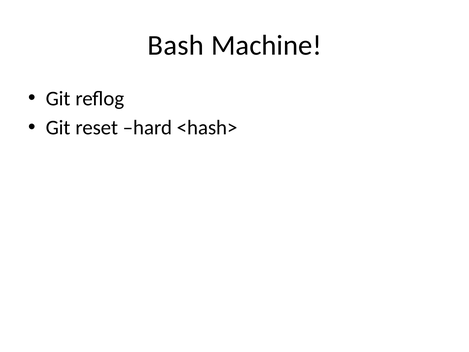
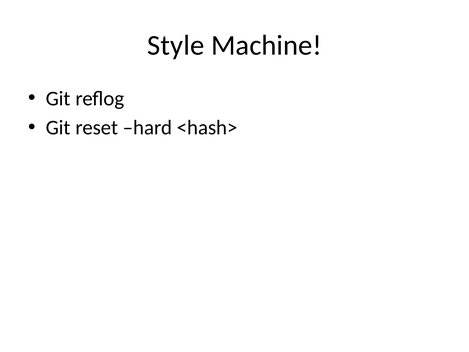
Bash: Bash -> Style
